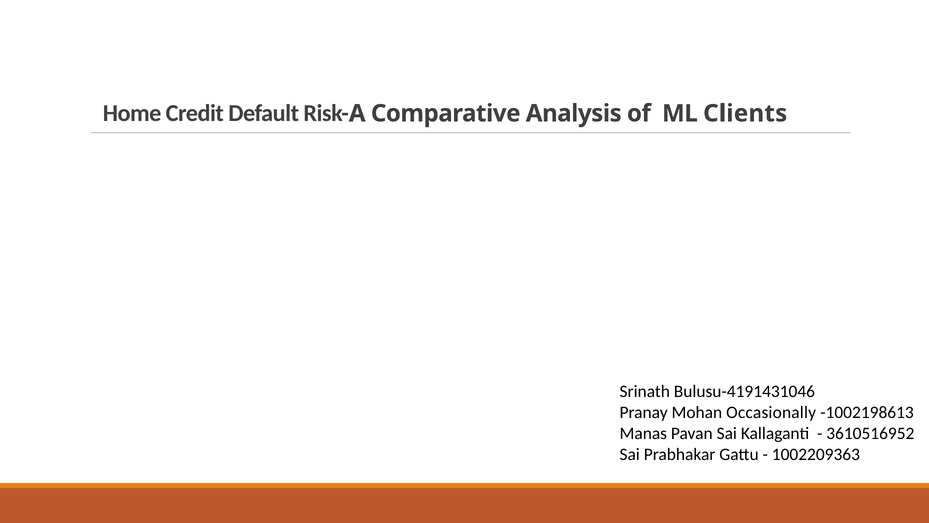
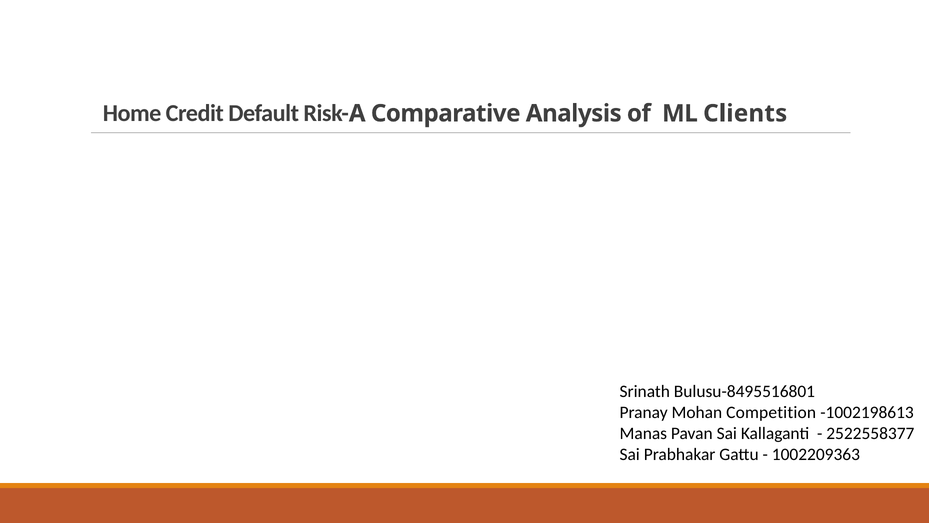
Bulusu-4191431046: Bulusu-4191431046 -> Bulusu-8495516801
Occasionally: Occasionally -> Competition
3610516952: 3610516952 -> 2522558377
